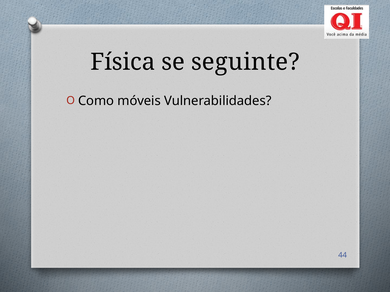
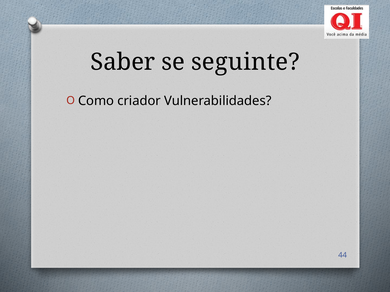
Física: Física -> Saber
móveis: móveis -> criador
